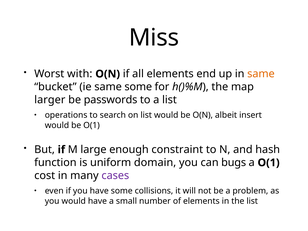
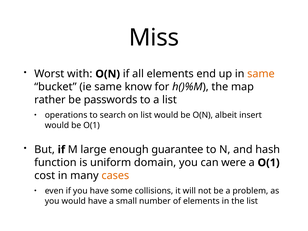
same some: some -> know
larger: larger -> rather
constraint: constraint -> guarantee
bugs: bugs -> were
cases colour: purple -> orange
